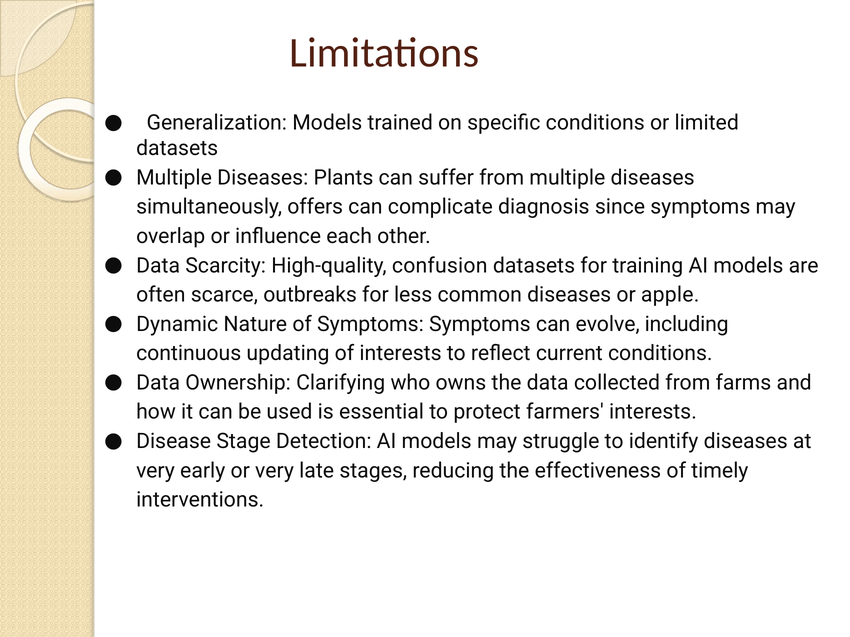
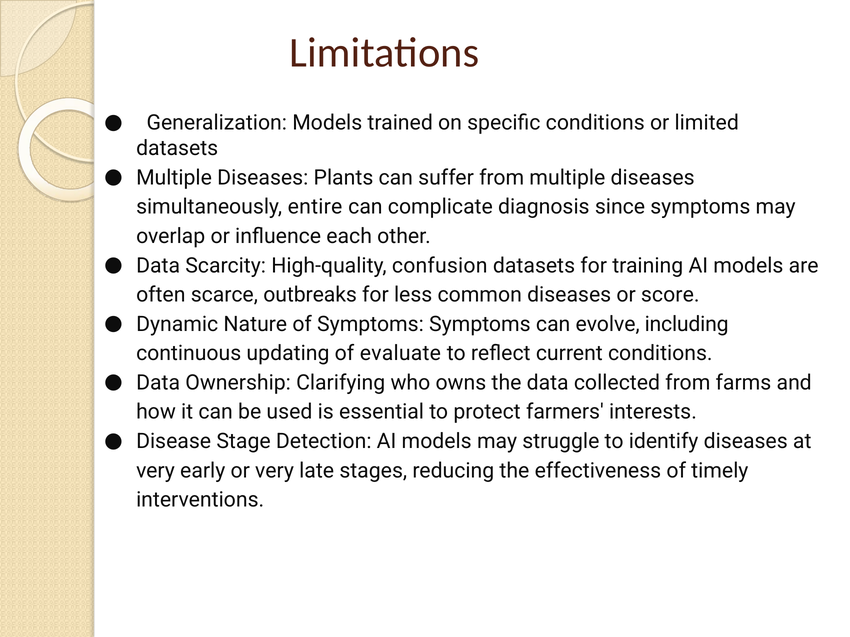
offers: offers -> entire
apple: apple -> score
of interests: interests -> evaluate
